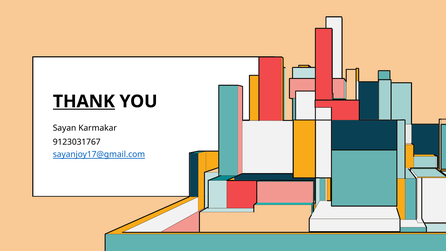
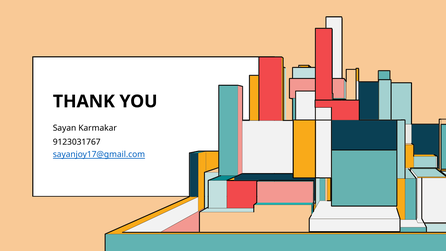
THANK underline: present -> none
